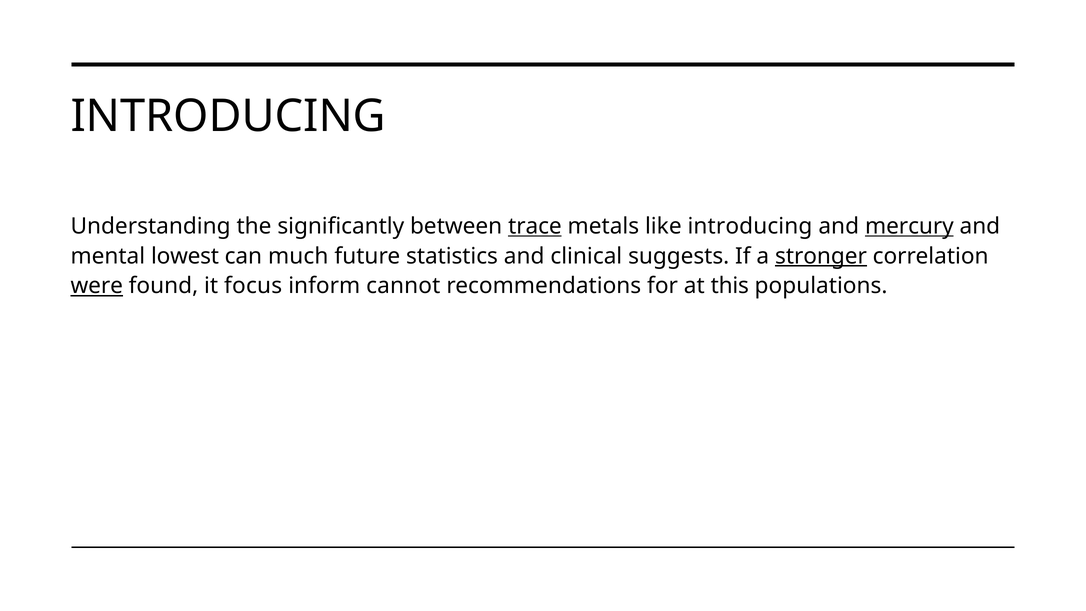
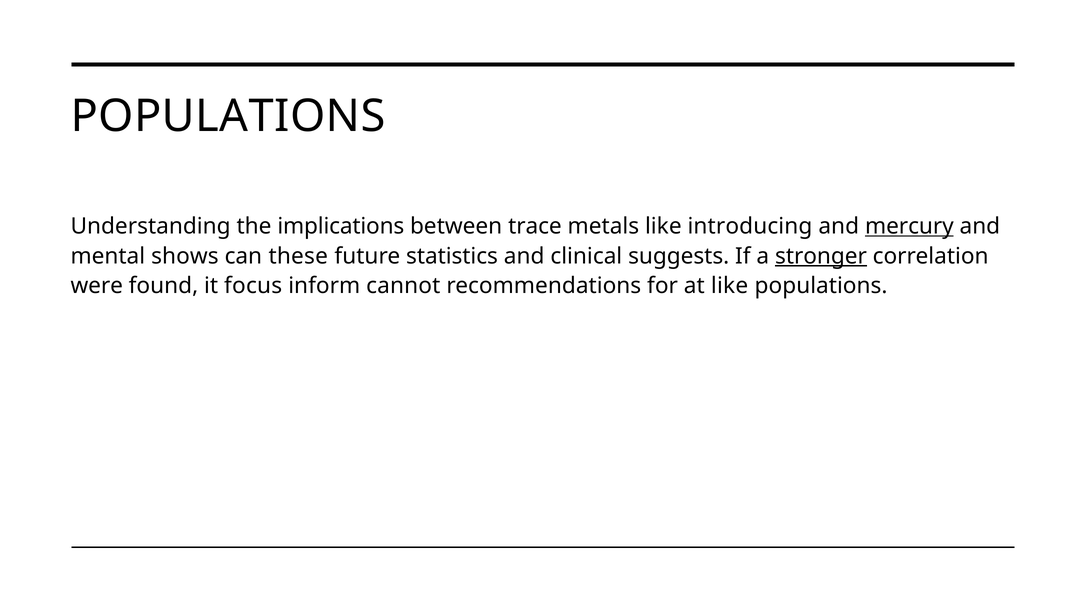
INTRODUCING at (228, 117): INTRODUCING -> POPULATIONS
significantly: significantly -> implications
trace underline: present -> none
lowest: lowest -> shows
much: much -> these
were underline: present -> none
at this: this -> like
